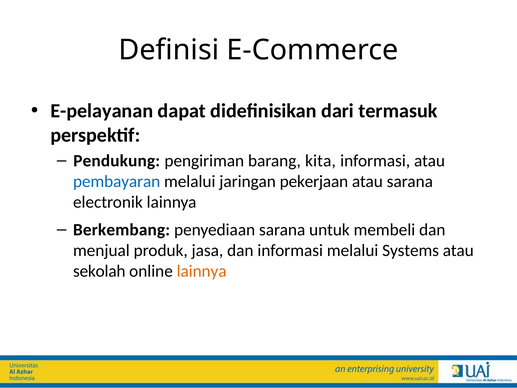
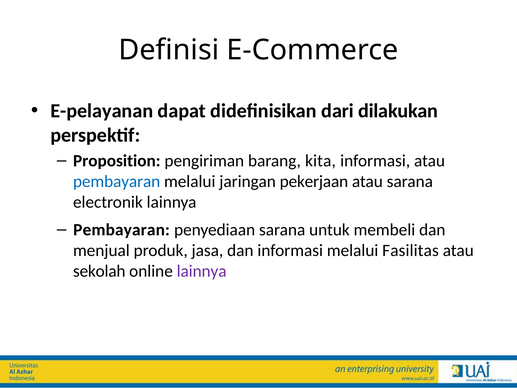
termasuk: termasuk -> dilakukan
Pendukung: Pendukung -> Proposition
Berkembang at (122, 230): Berkembang -> Pembayaran
Systems: Systems -> Fasilitas
lainnya at (202, 271) colour: orange -> purple
